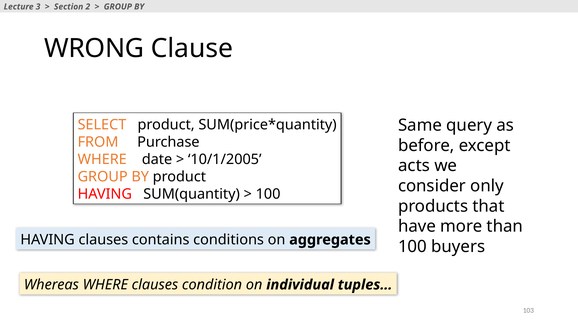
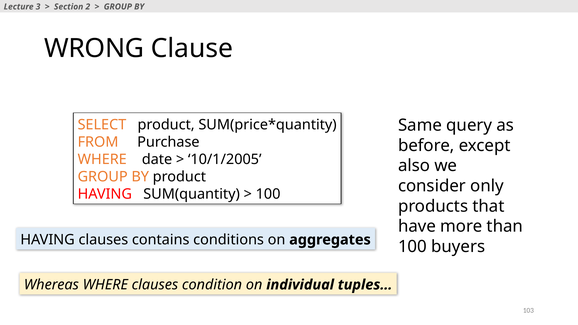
acts: acts -> also
